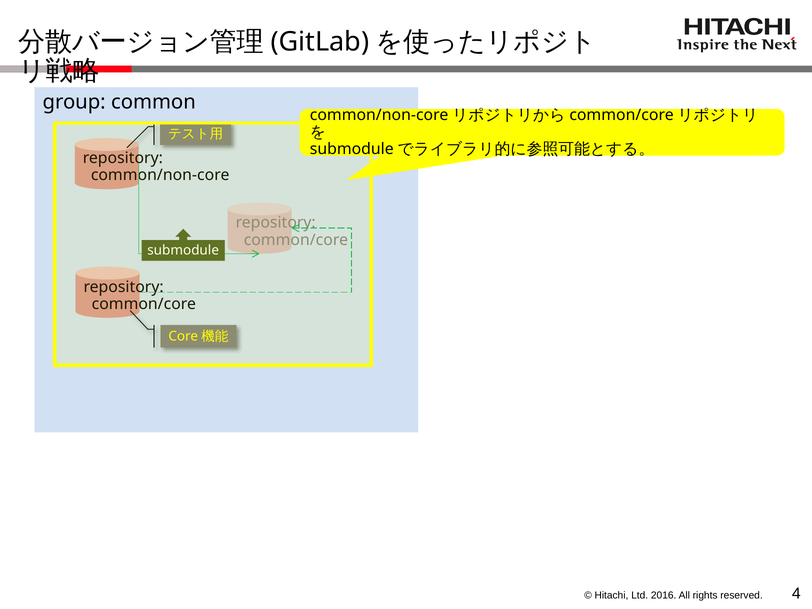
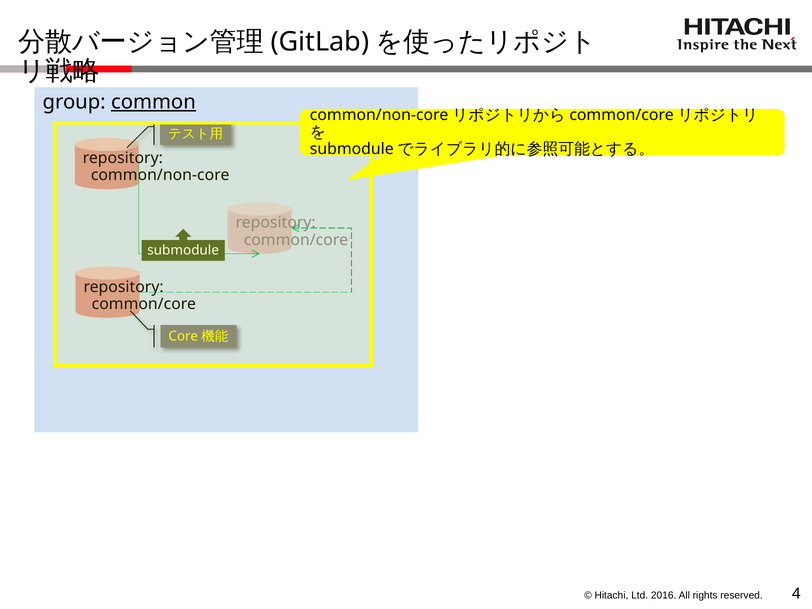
common underline: none -> present
